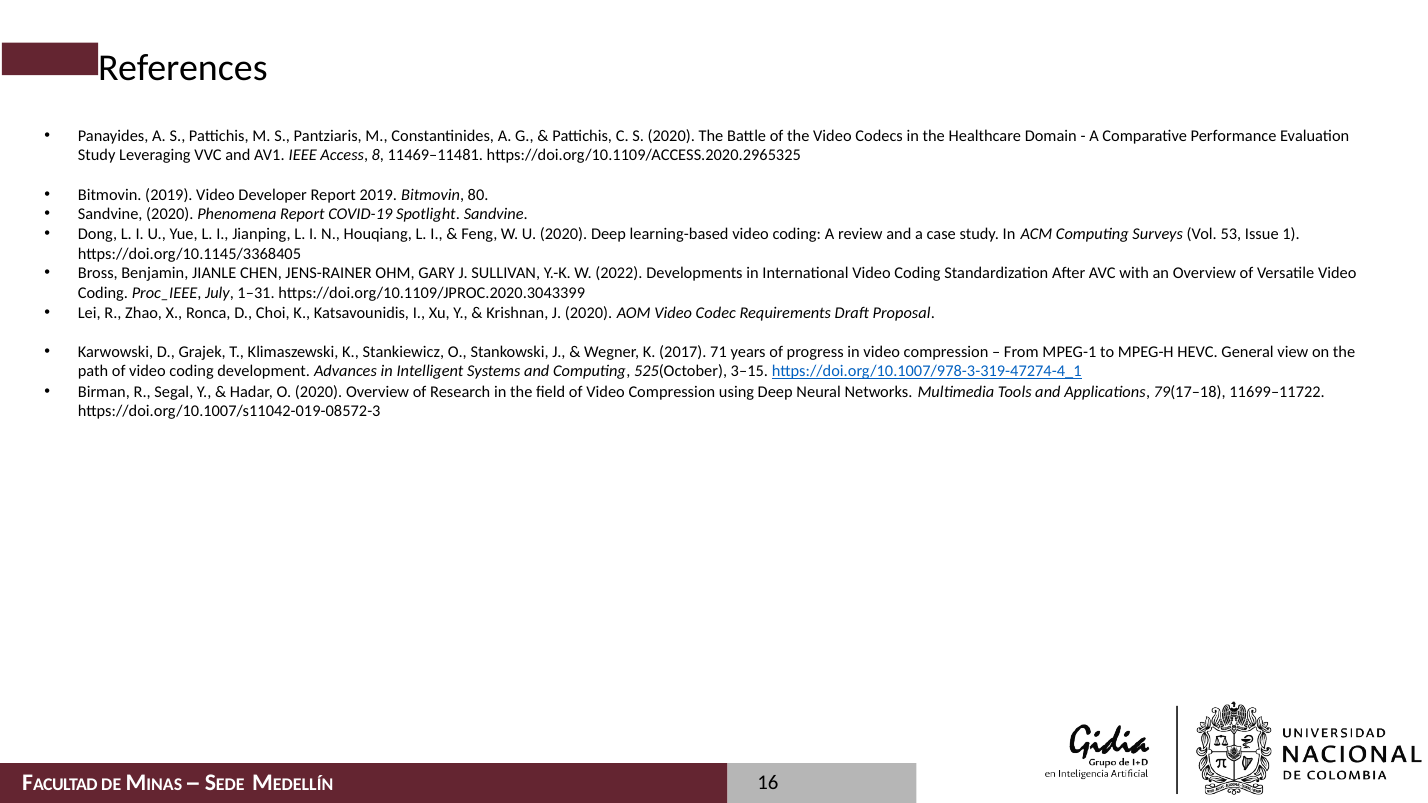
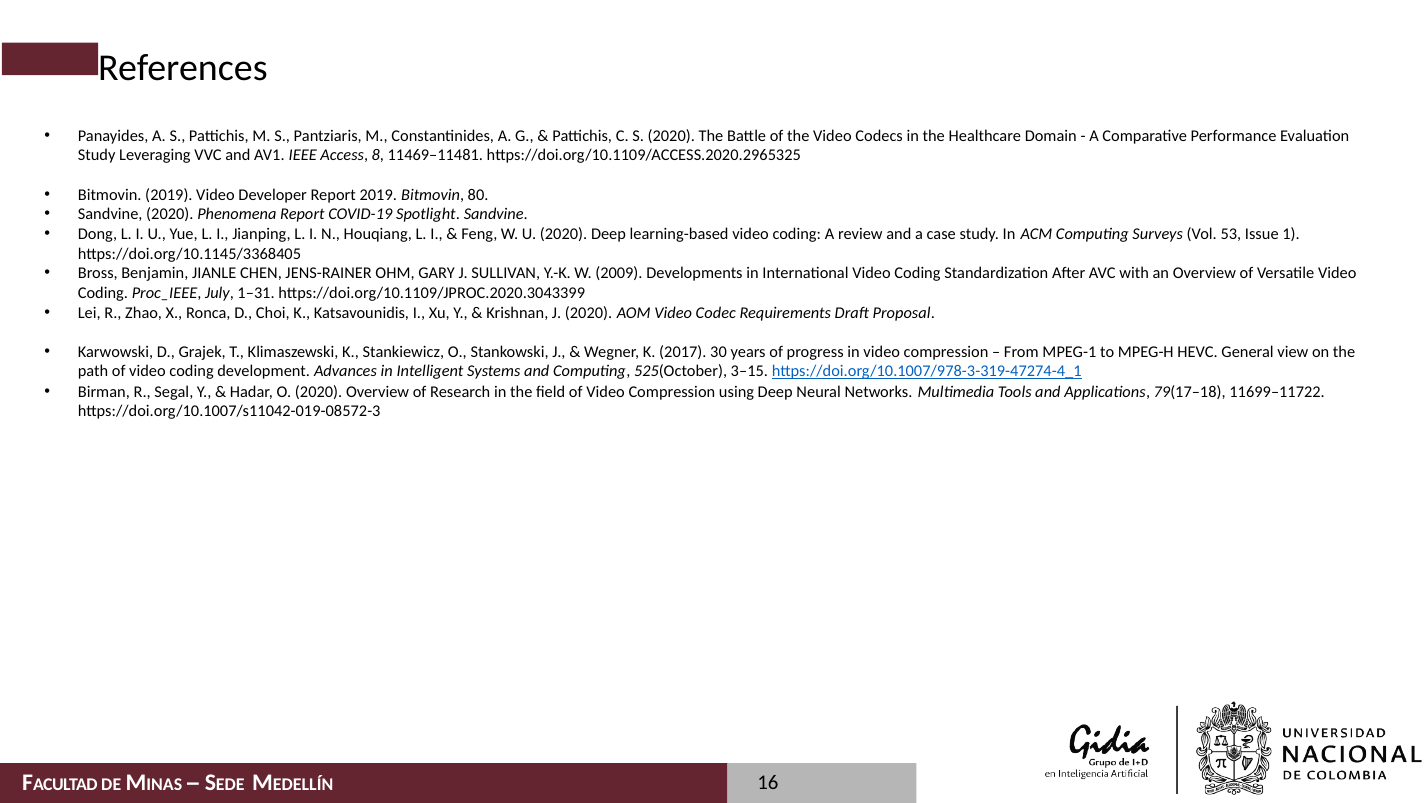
2022: 2022 -> 2009
71: 71 -> 30
